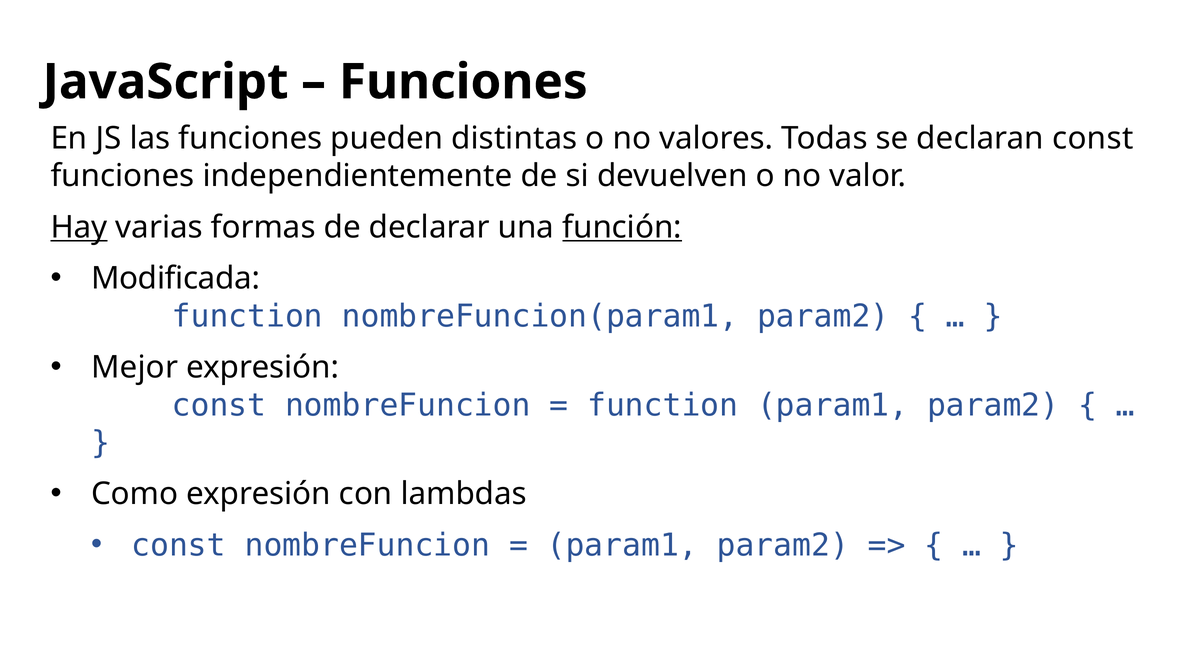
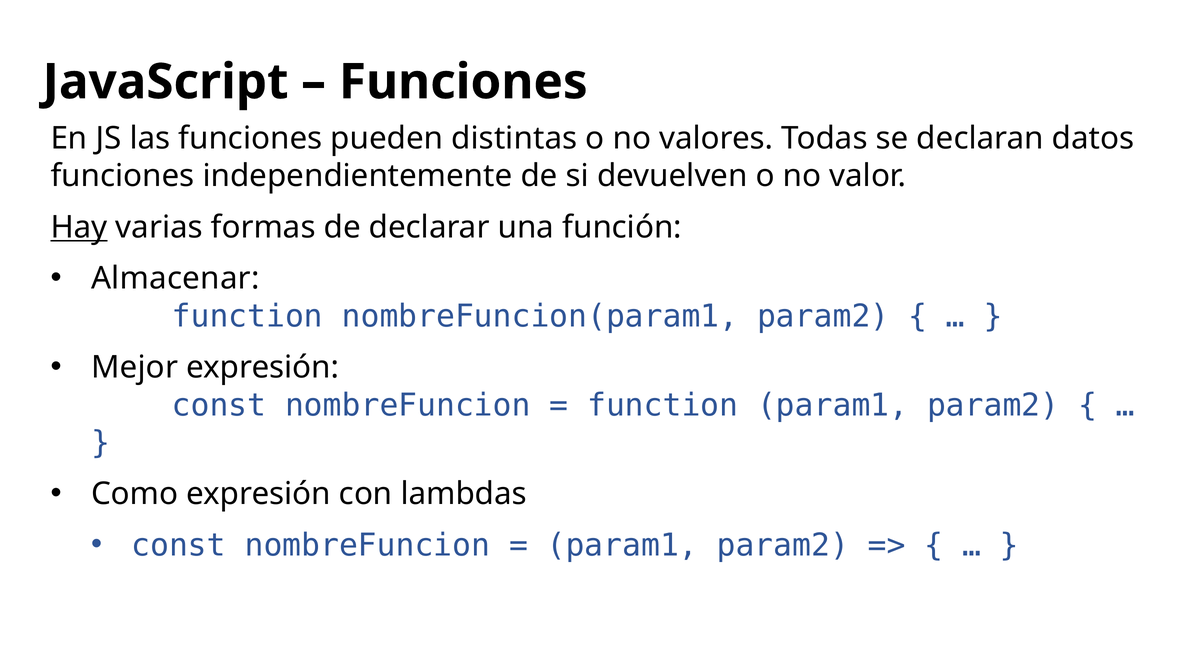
declaran const: const -> datos
función underline: present -> none
Modificada: Modificada -> Almacenar
